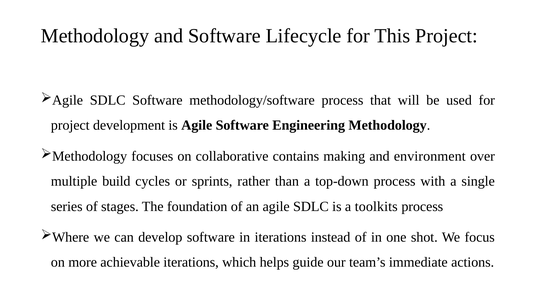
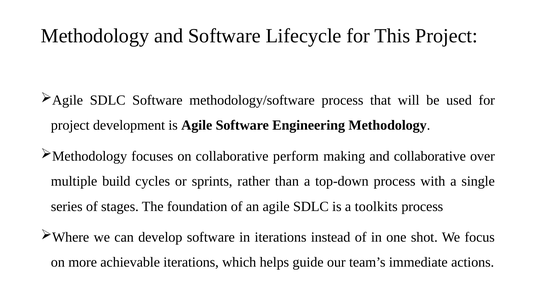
contains: contains -> perform
and environment: environment -> collaborative
